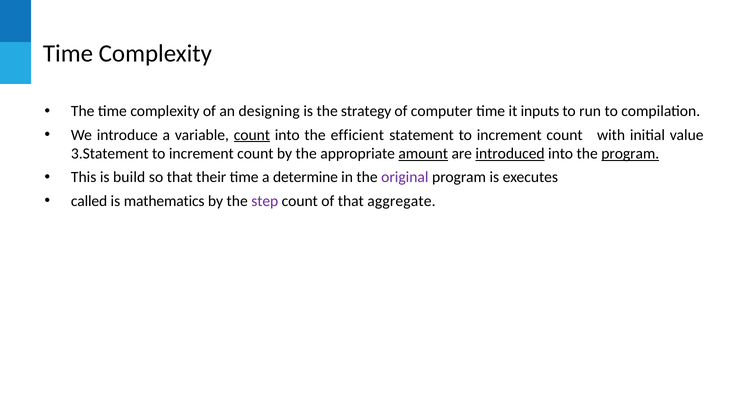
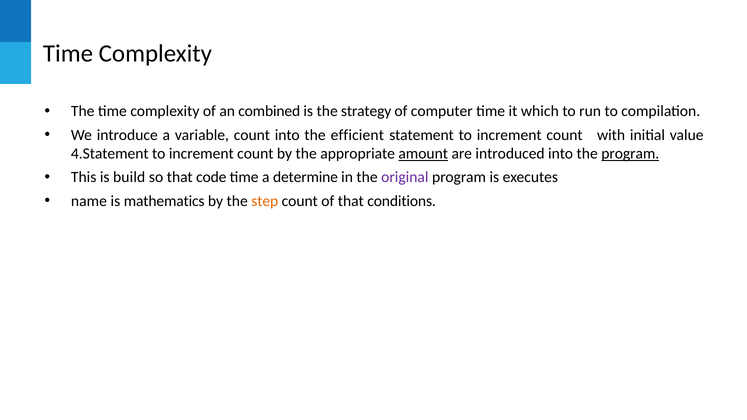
designing: designing -> combined
inputs: inputs -> which
count at (252, 135) underline: present -> none
3.Statement: 3.Statement -> 4.Statement
introduced underline: present -> none
their: their -> code
called: called -> name
step colour: purple -> orange
aggregate: aggregate -> conditions
